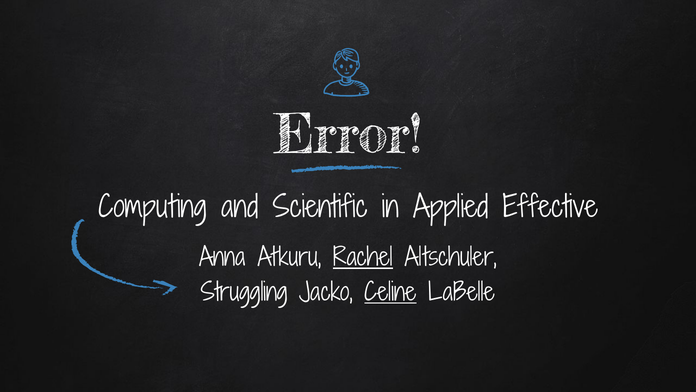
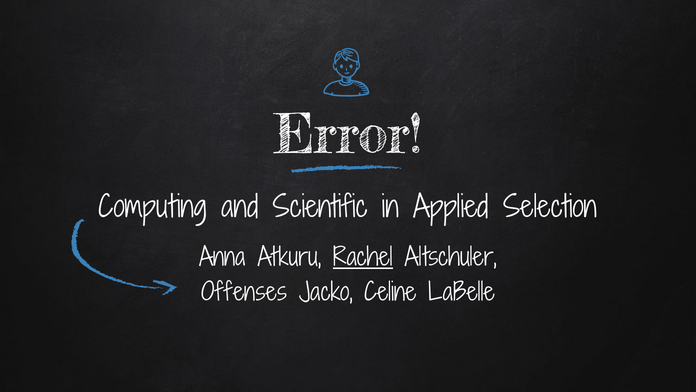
Effective: Effective -> Selection
Struggling: Struggling -> Offenses
Celine underline: present -> none
